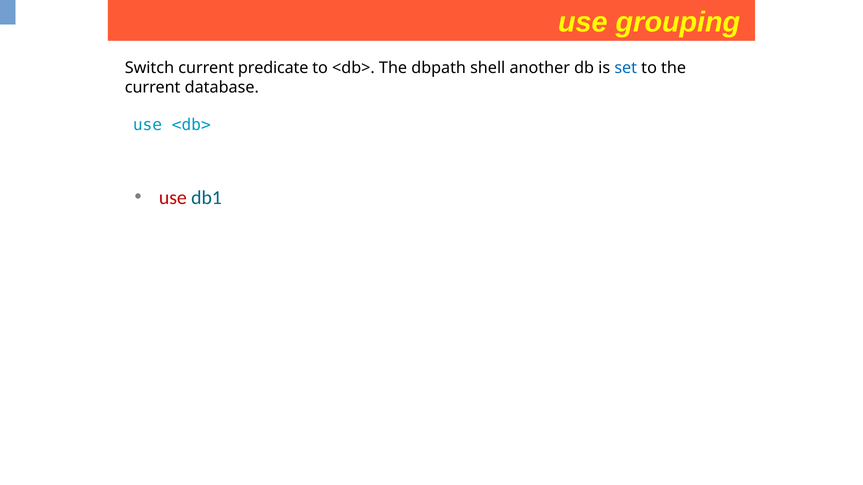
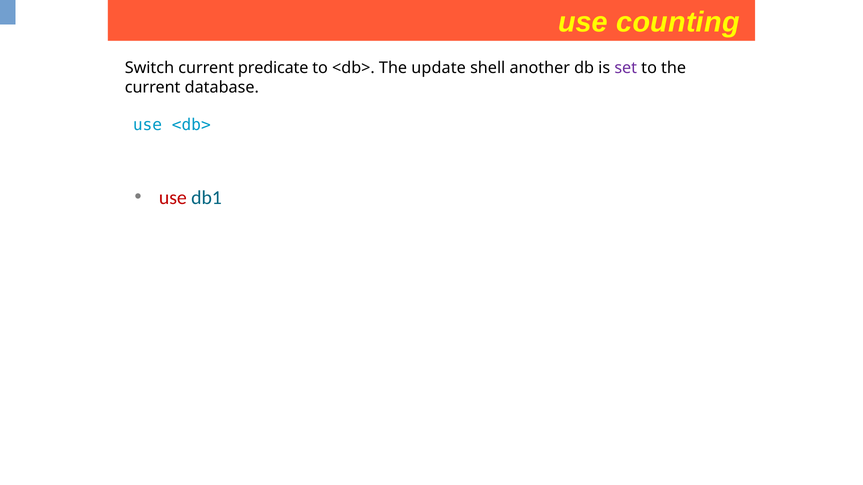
grouping: grouping -> counting
dbpath: dbpath -> update
set colour: blue -> purple
